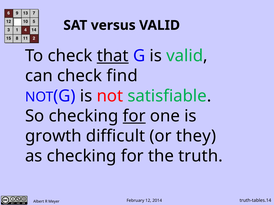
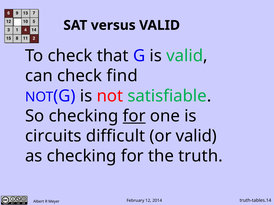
that underline: present -> none
growth: growth -> circuits
or they: they -> valid
